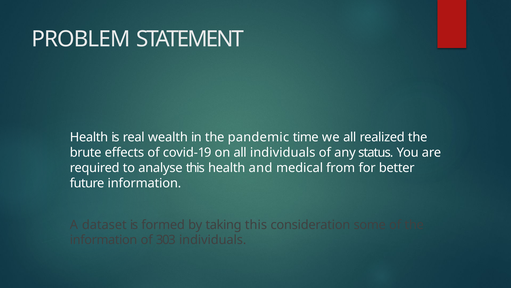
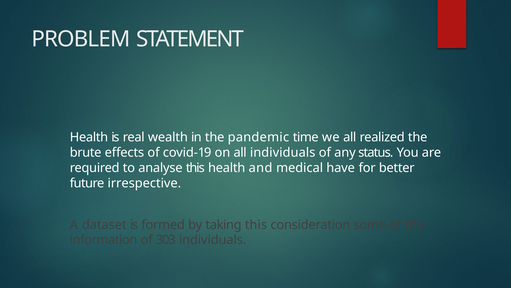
from: from -> have
future information: information -> irrespective
